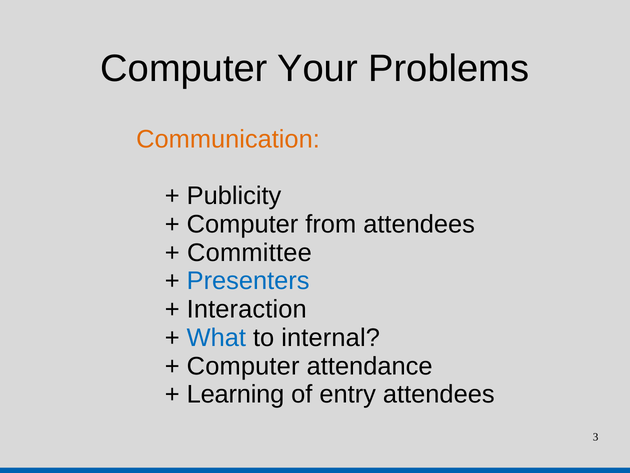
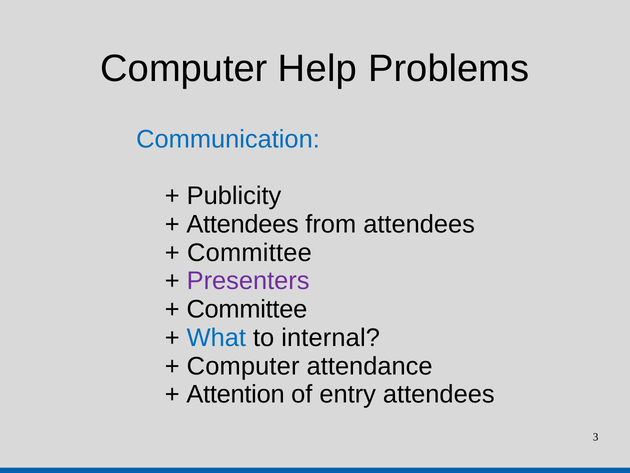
Your: Your -> Help
Communication colour: orange -> blue
Computer at (243, 224): Computer -> Attendees
Presenters colour: blue -> purple
Interaction at (247, 309): Interaction -> Committee
Learning: Learning -> Attention
